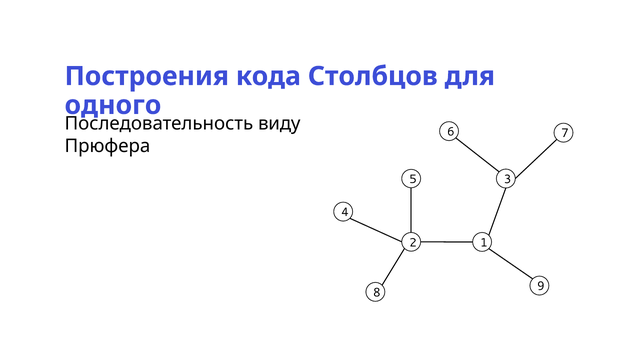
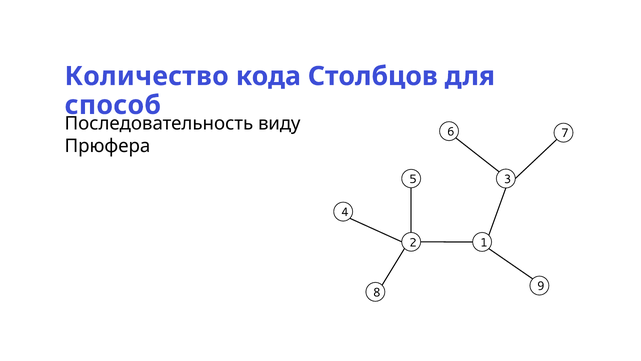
Построения: Построения -> Количество
одного: одного -> способ
